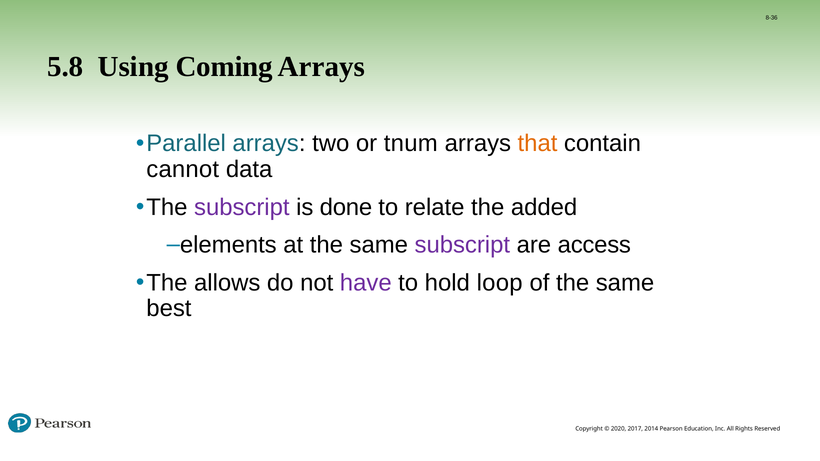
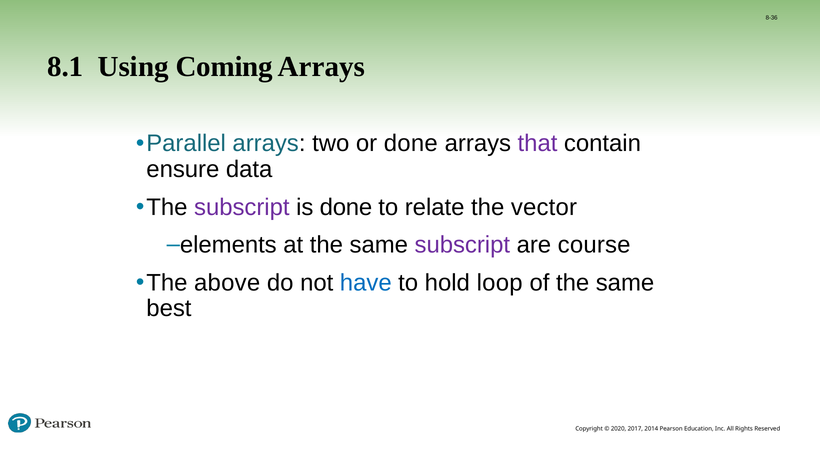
5.8: 5.8 -> 8.1
or tnum: tnum -> done
that colour: orange -> purple
cannot: cannot -> ensure
added: added -> vector
access: access -> course
allows: allows -> above
have colour: purple -> blue
